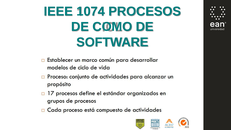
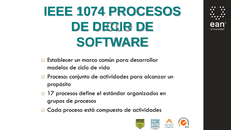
COMO: COMO -> DECIR
